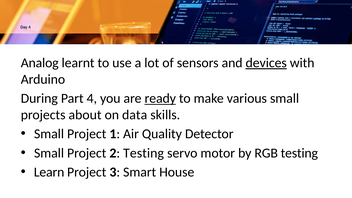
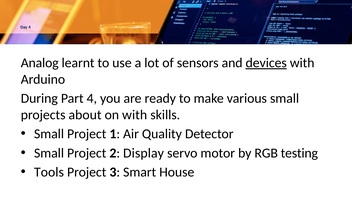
ready underline: present -> none
on data: data -> with
2 Testing: Testing -> Display
Learn: Learn -> Tools
